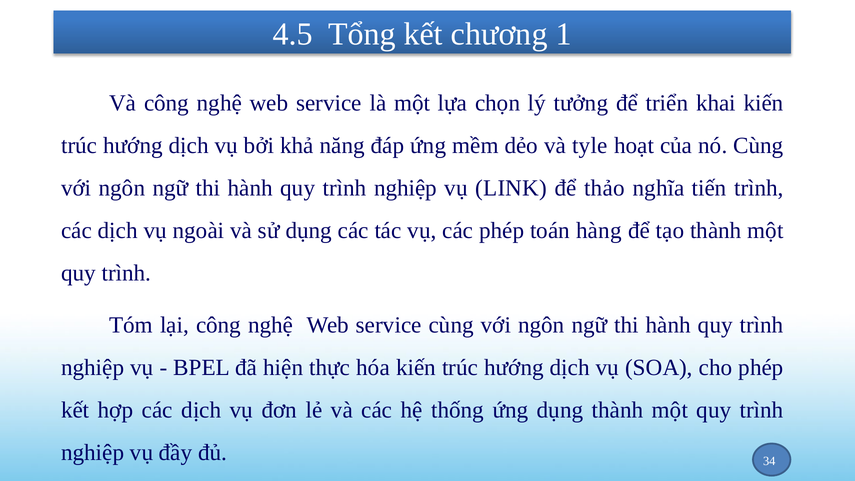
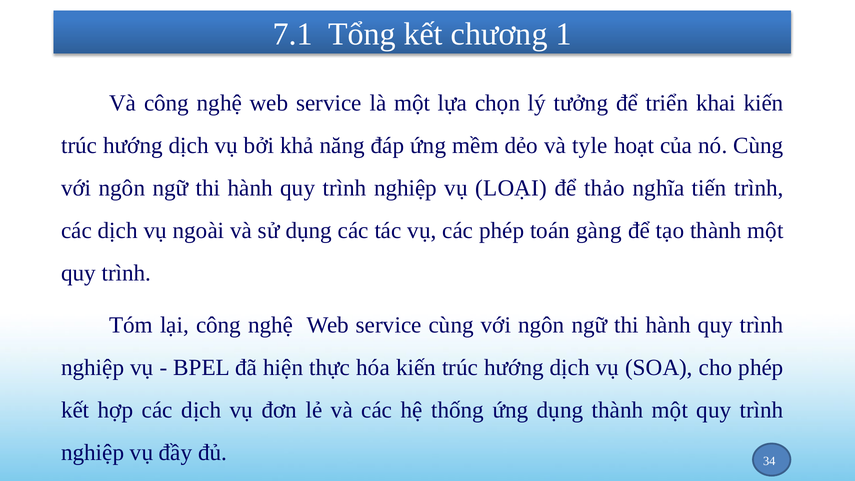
4.5: 4.5 -> 7.1
LINK: LINK -> LOẠI
hàng: hàng -> gàng
